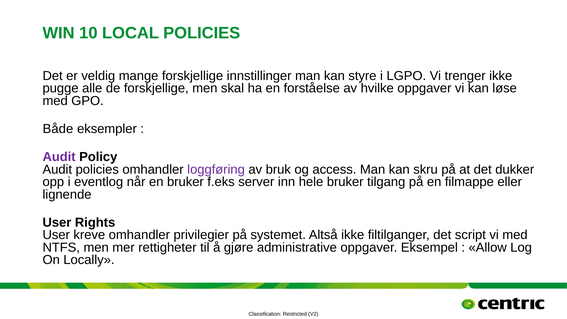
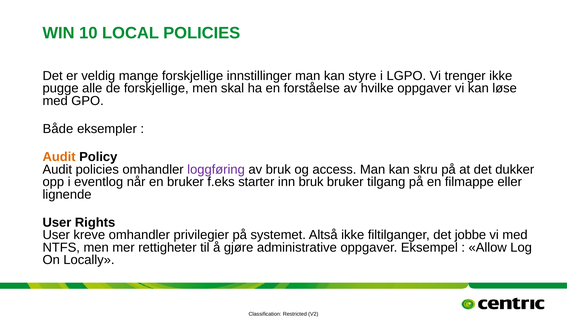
Audit at (59, 157) colour: purple -> orange
server: server -> starter
inn hele: hele -> bruk
script: script -> jobbe
